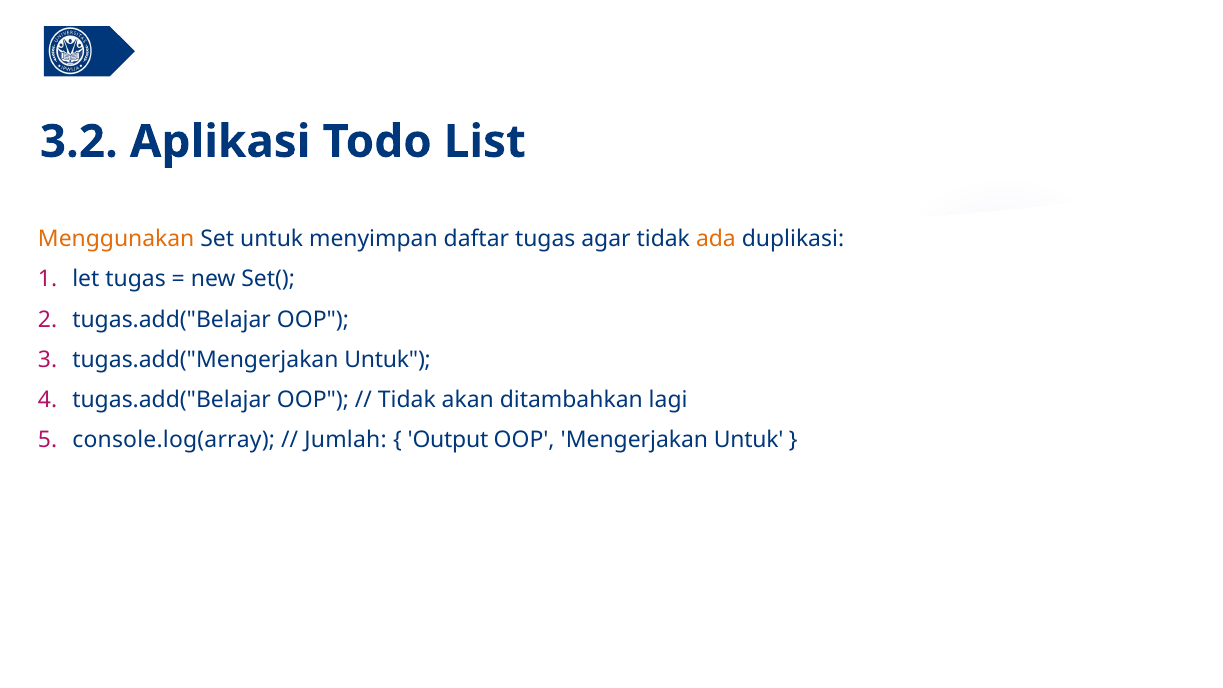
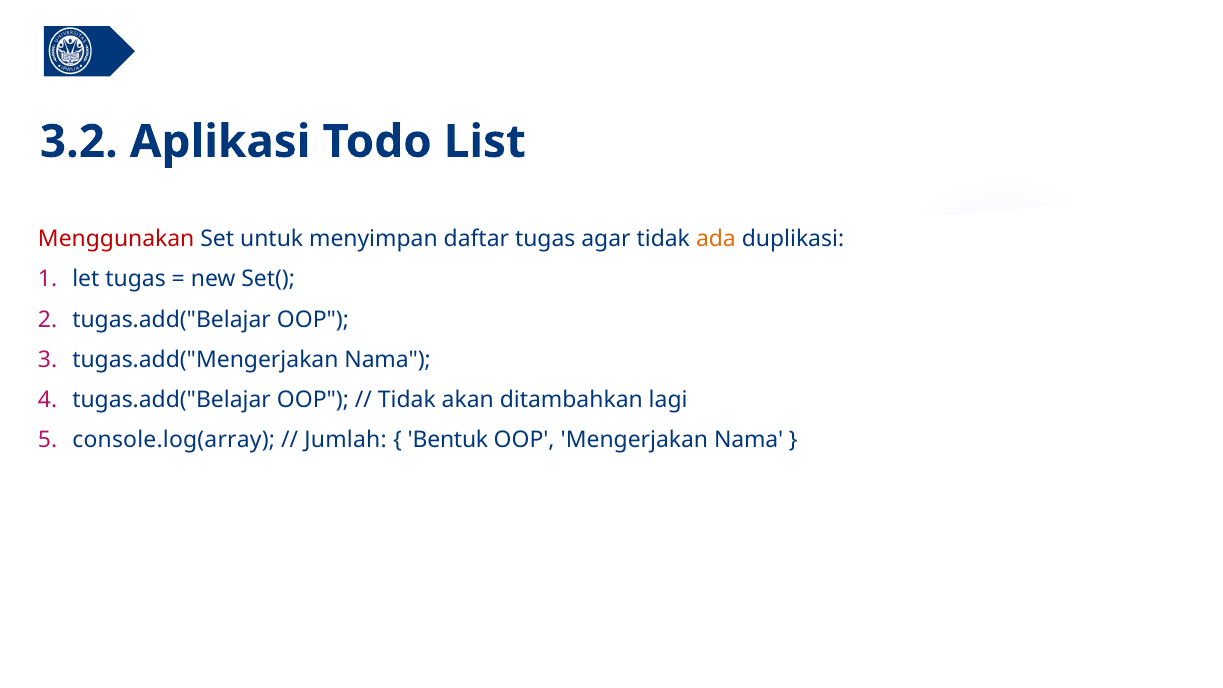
Menggunakan colour: orange -> red
tugas.add("Mengerjakan Untuk: Untuk -> Nama
Output: Output -> Bentuk
Mengerjakan Untuk: Untuk -> Nama
